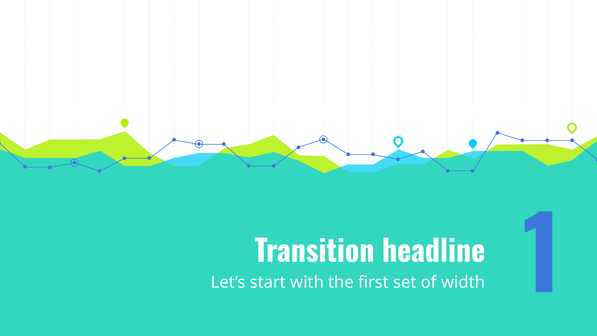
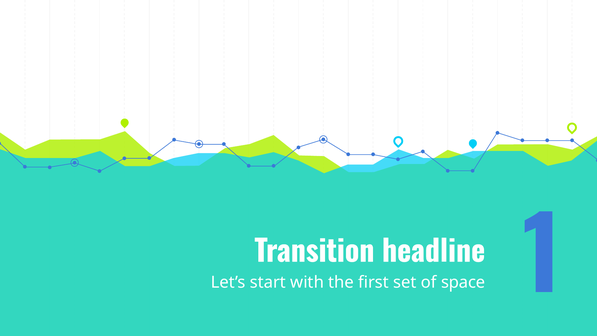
width: width -> space
